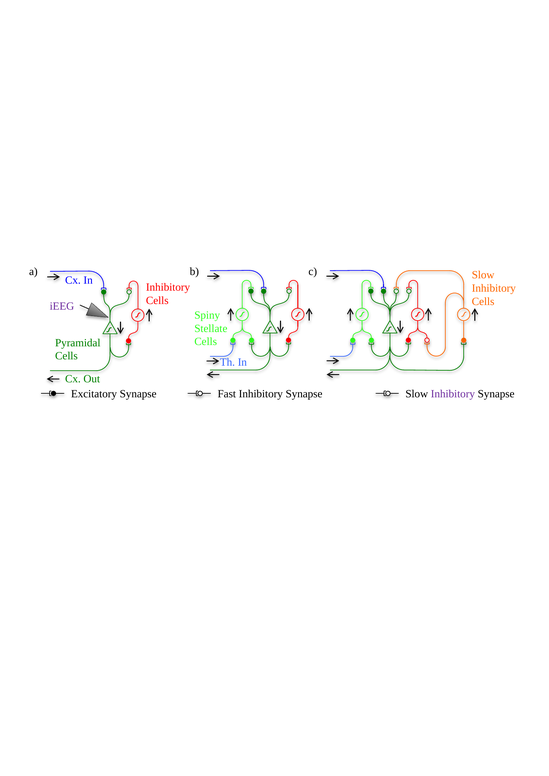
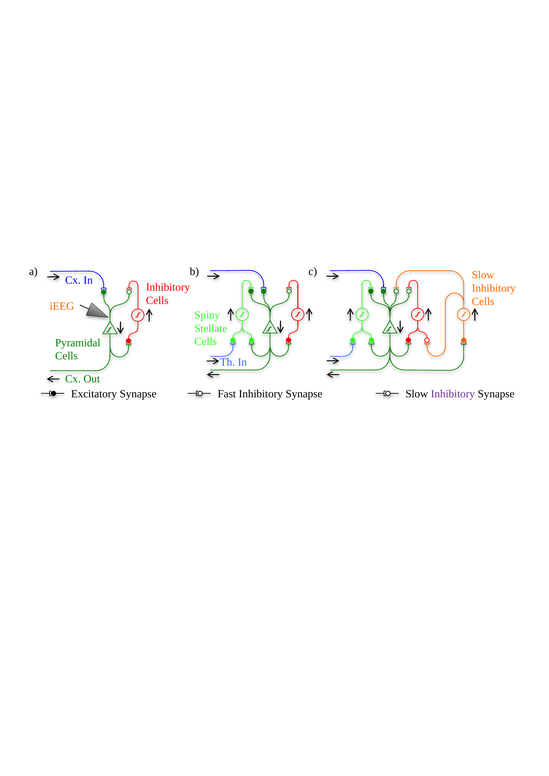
iEEG colour: purple -> orange
